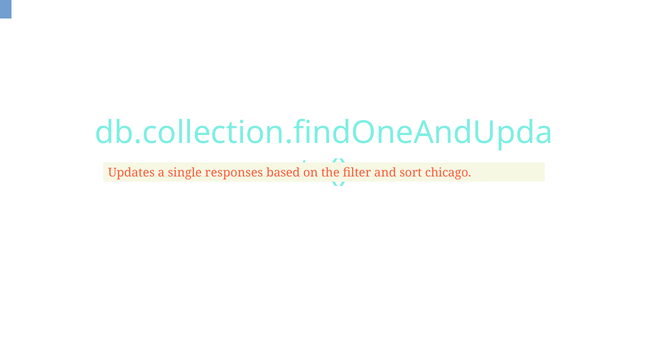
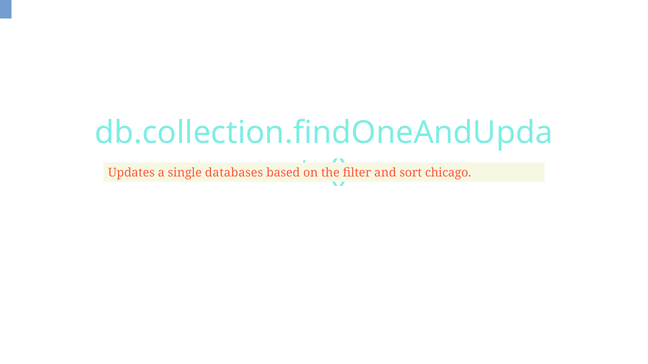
responses: responses -> databases
